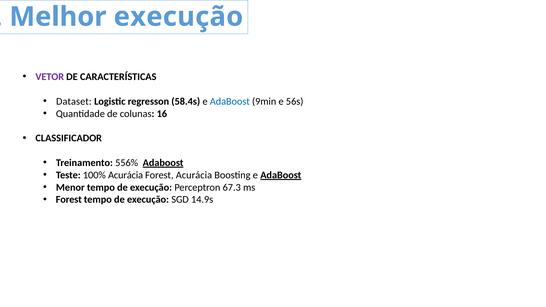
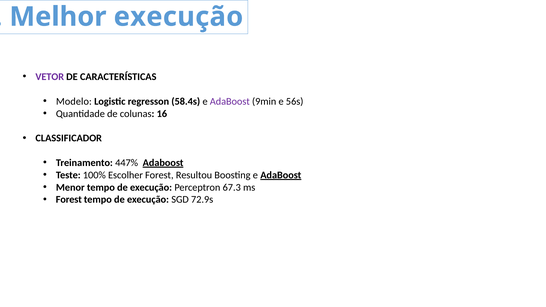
Dataset: Dataset -> Modelo
AdaBoost at (230, 101) colour: blue -> purple
556%: 556% -> 447%
100% Acurácia: Acurácia -> Escolher
Forest Acurácia: Acurácia -> Resultou
14.9s: 14.9s -> 72.9s
